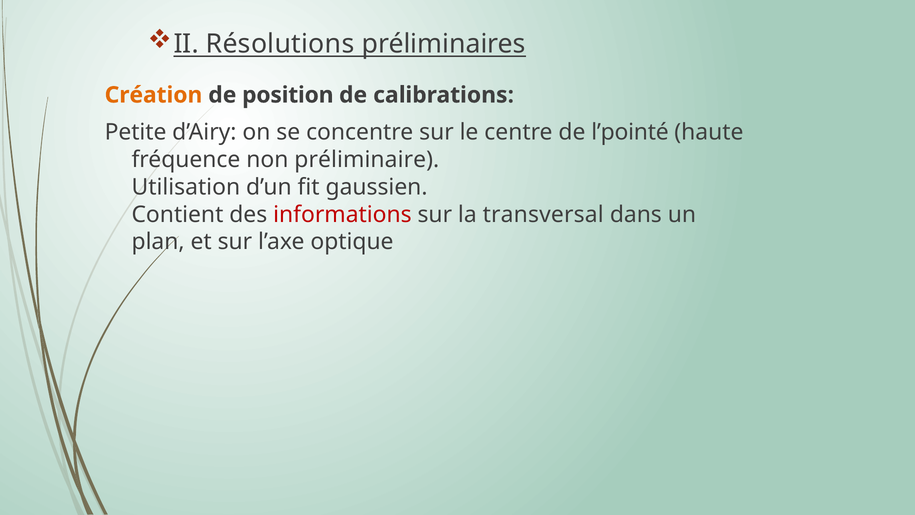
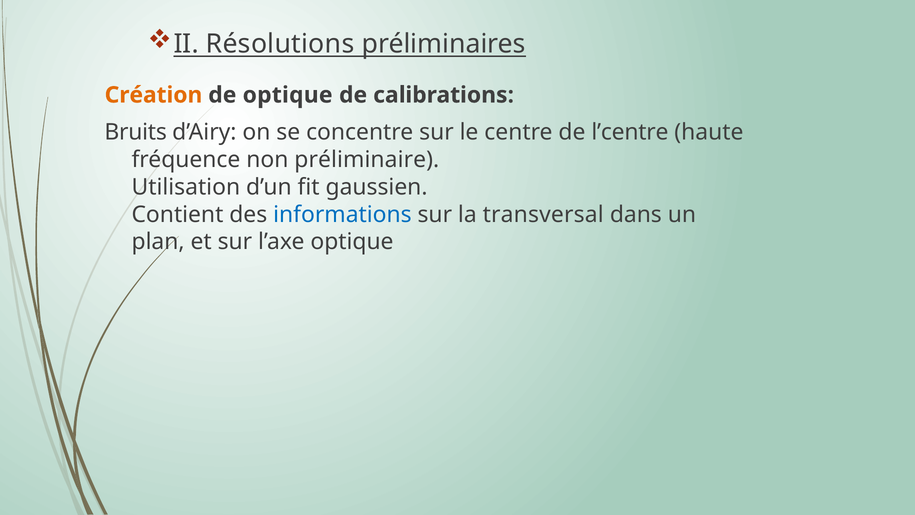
de position: position -> optique
Petite: Petite -> Bruits
l’pointé: l’pointé -> l’centre
informations colour: red -> blue
